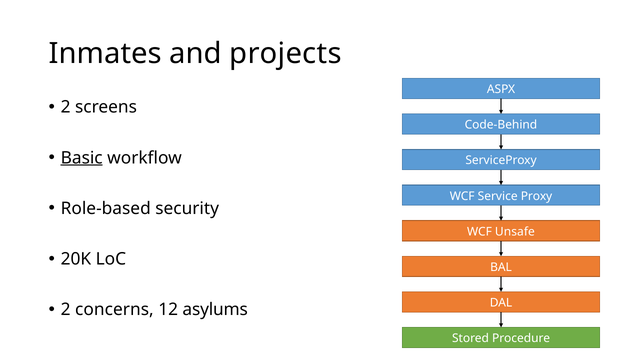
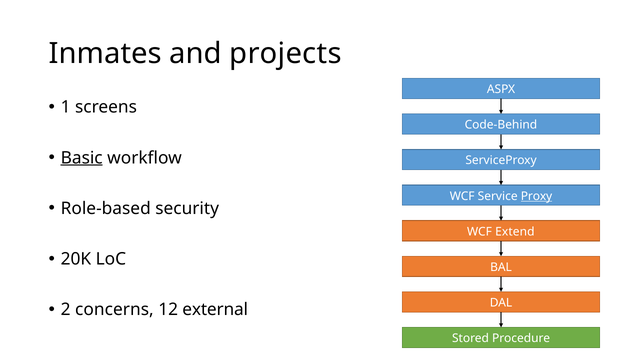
2 at (66, 107): 2 -> 1
Proxy underline: none -> present
Unsafe: Unsafe -> Extend
asylums: asylums -> external
